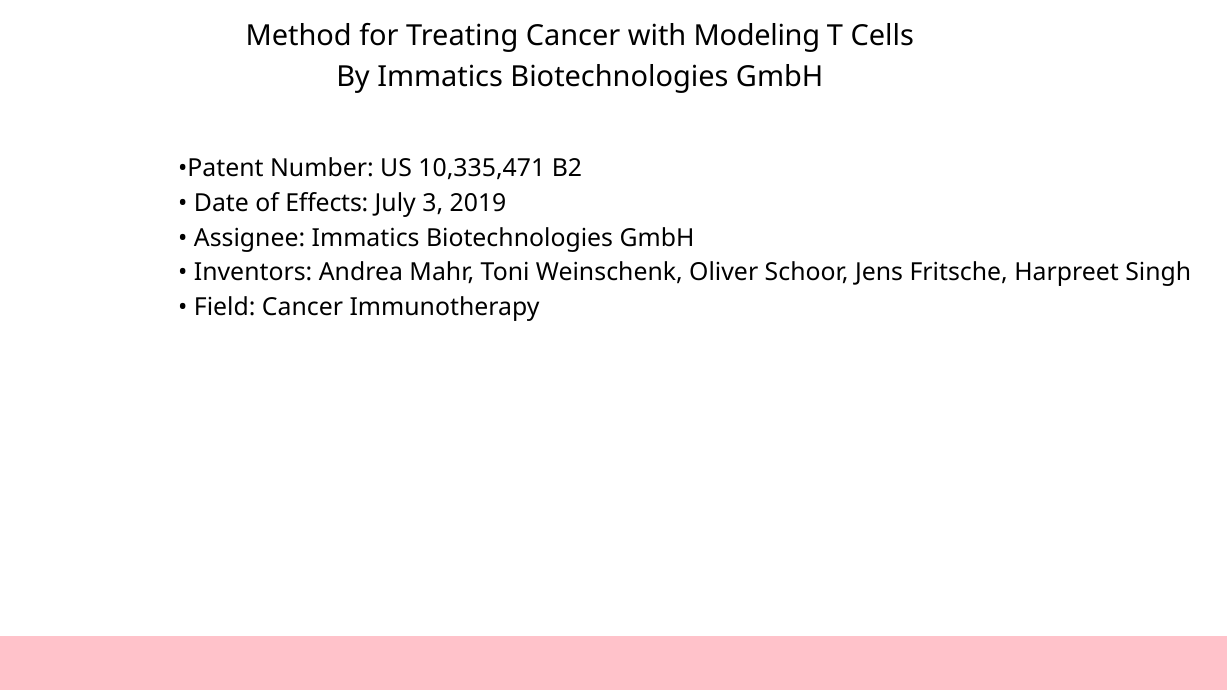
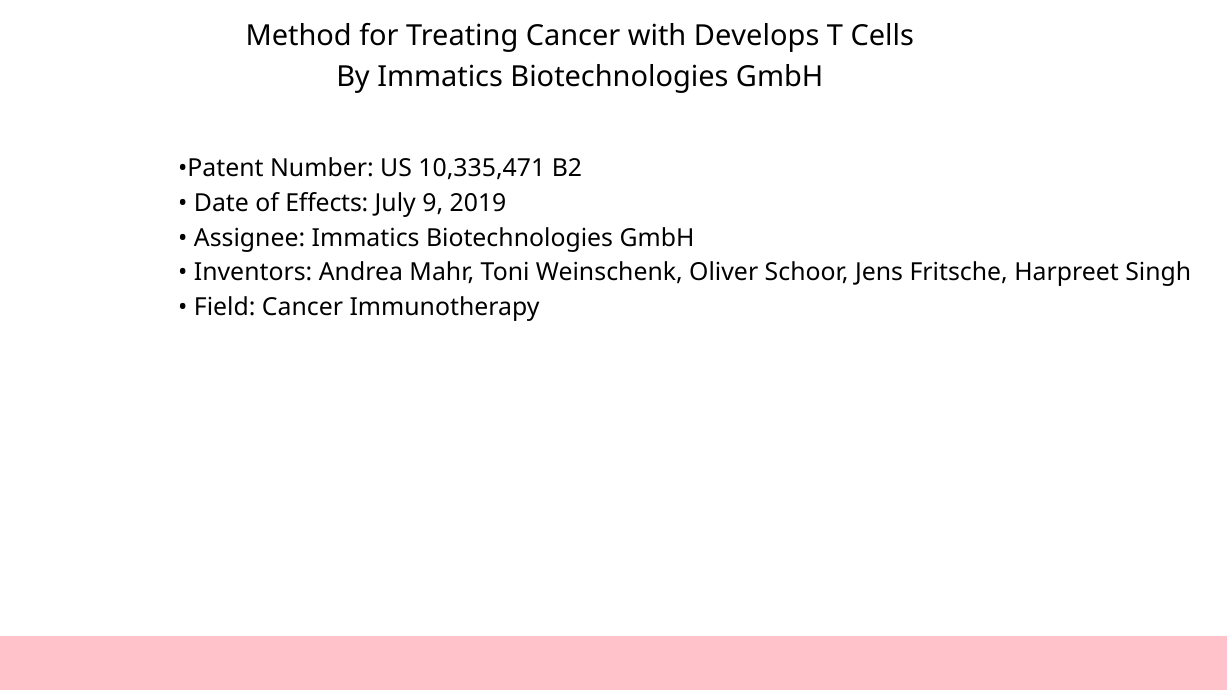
Modeling: Modeling -> Develops
3: 3 -> 9
